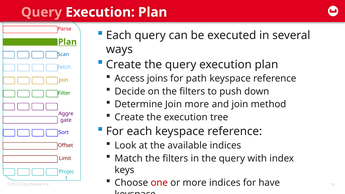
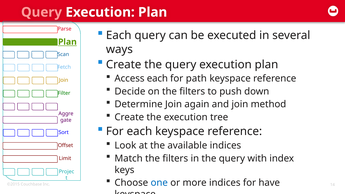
Access joins: joins -> each
Join more: more -> again
one colour: red -> blue
